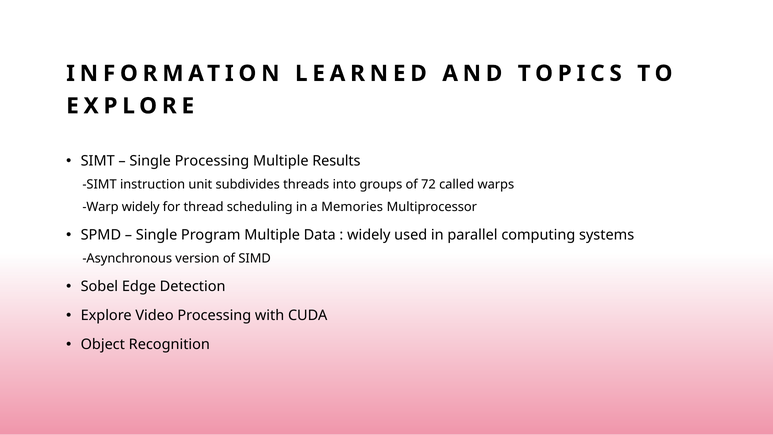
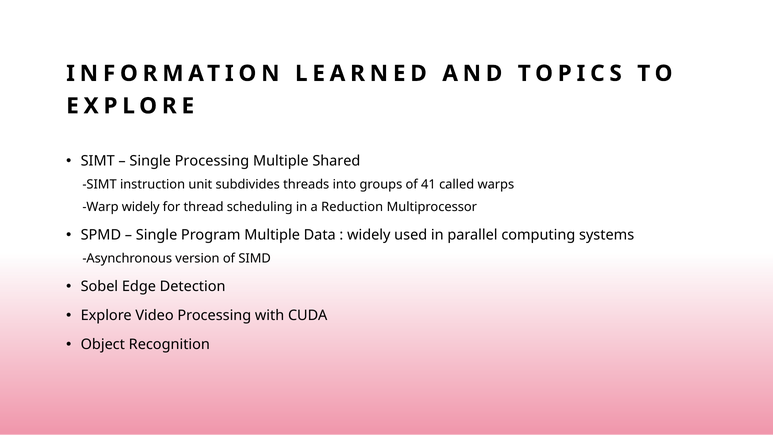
Results: Results -> Shared
72: 72 -> 41
Memories: Memories -> Reduction
